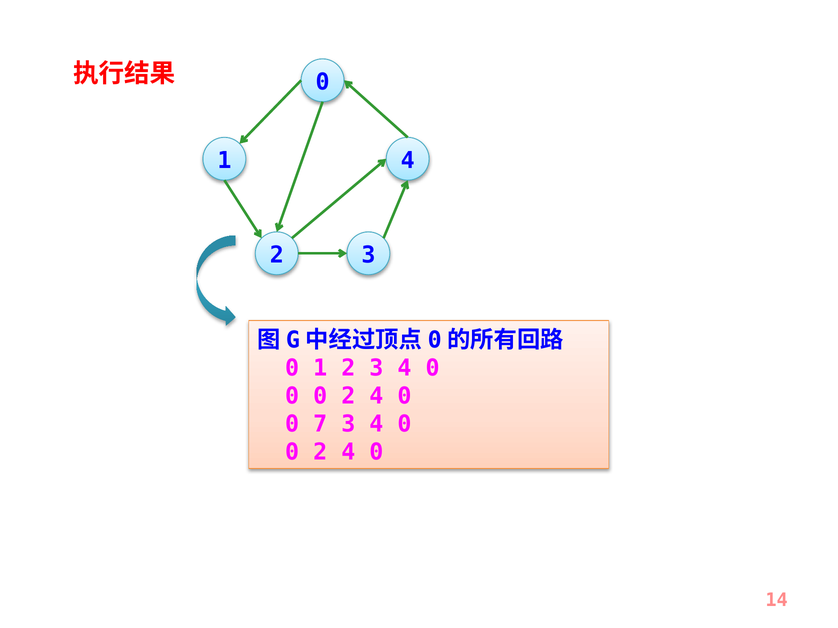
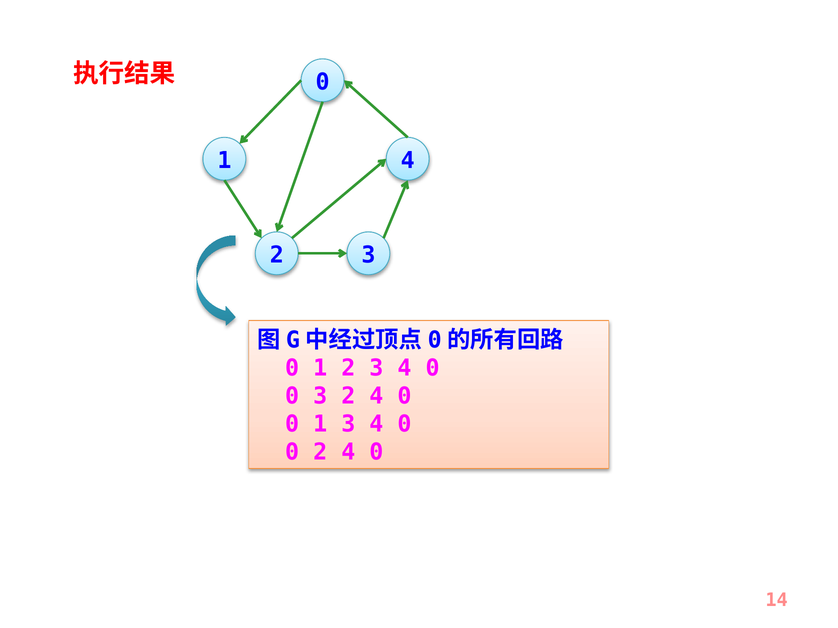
0 at (320, 396): 0 -> 3
7 at (320, 424): 7 -> 1
